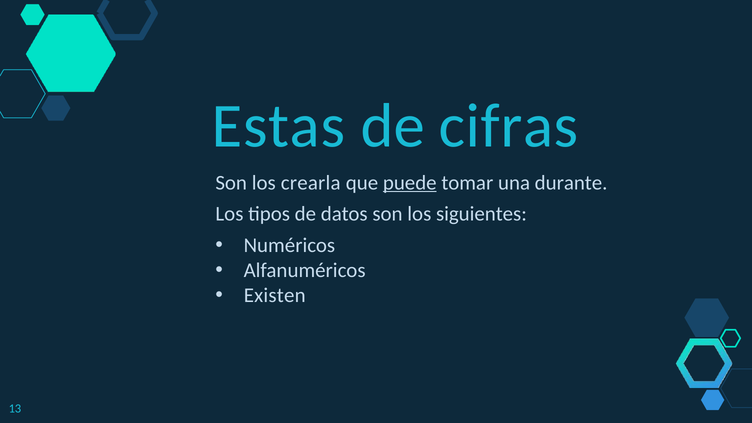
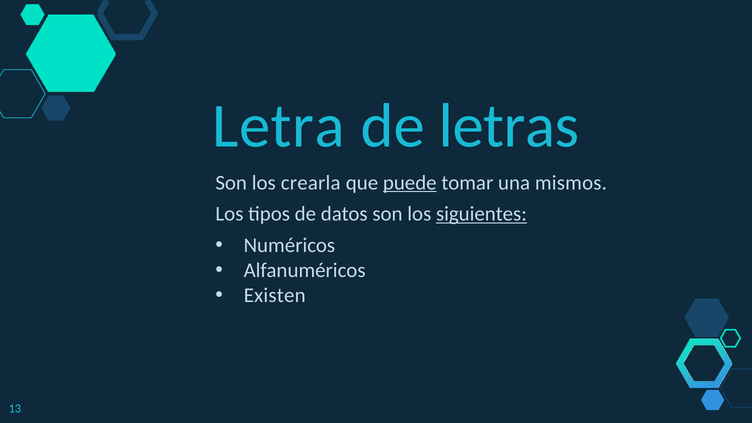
Estas: Estas -> Letra
cifras: cifras -> letras
durante: durante -> mismos
siguientes underline: none -> present
